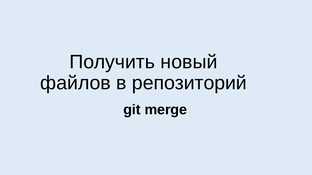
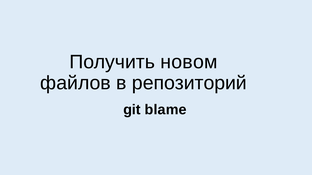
новый: новый -> новом
merge: merge -> blame
